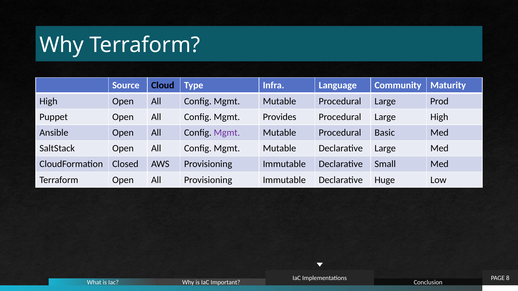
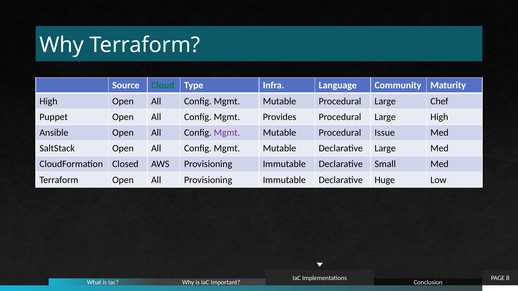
Cloud colour: black -> green
Prod: Prod -> Chef
Basic: Basic -> Issue
